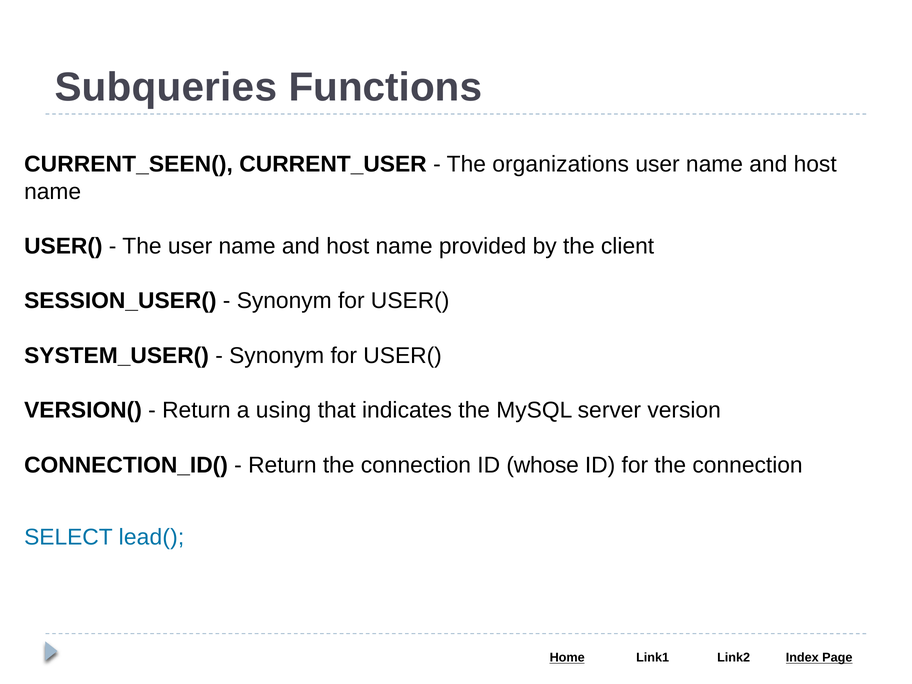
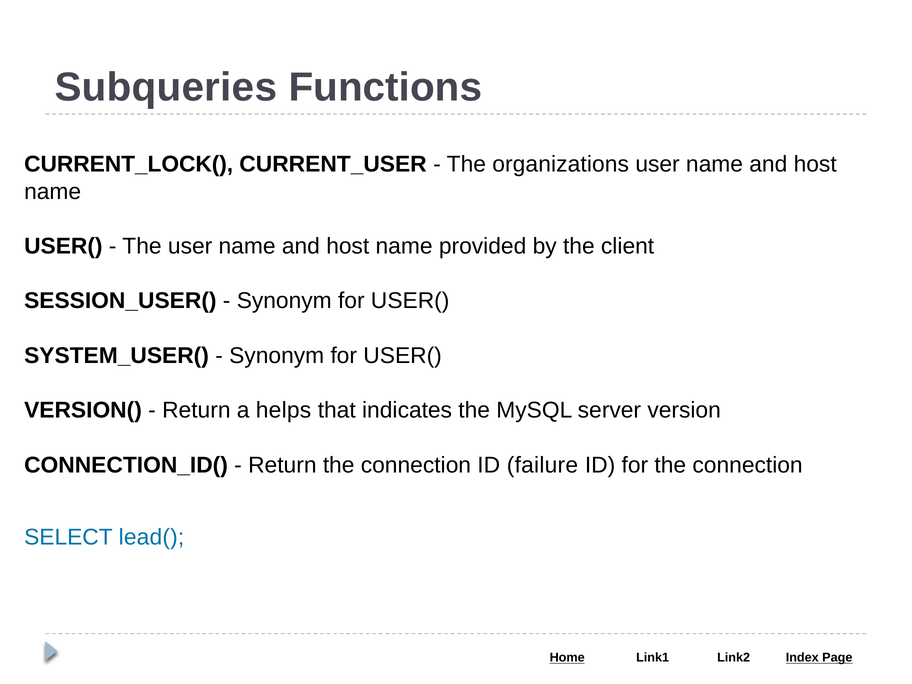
CURRENT_SEEN(: CURRENT_SEEN( -> CURRENT_LOCK(
using: using -> helps
whose: whose -> failure
